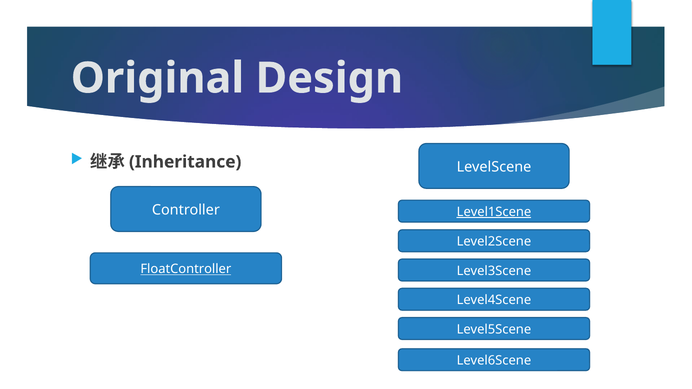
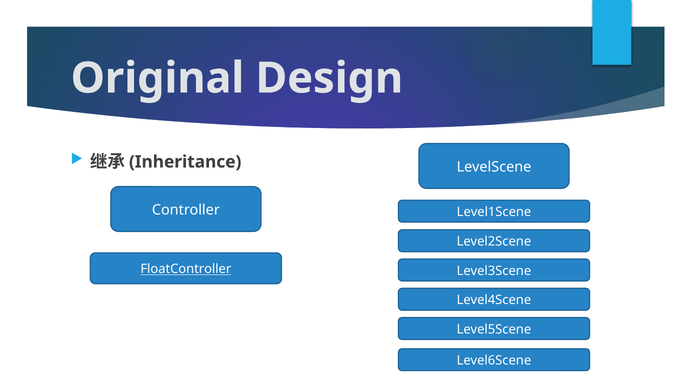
Level1Scene underline: present -> none
